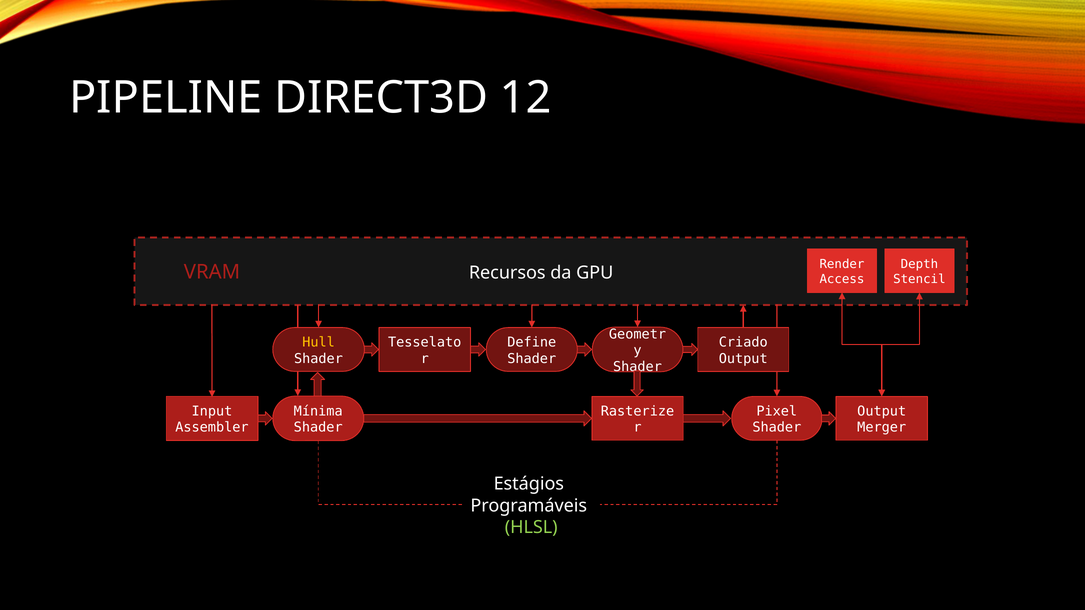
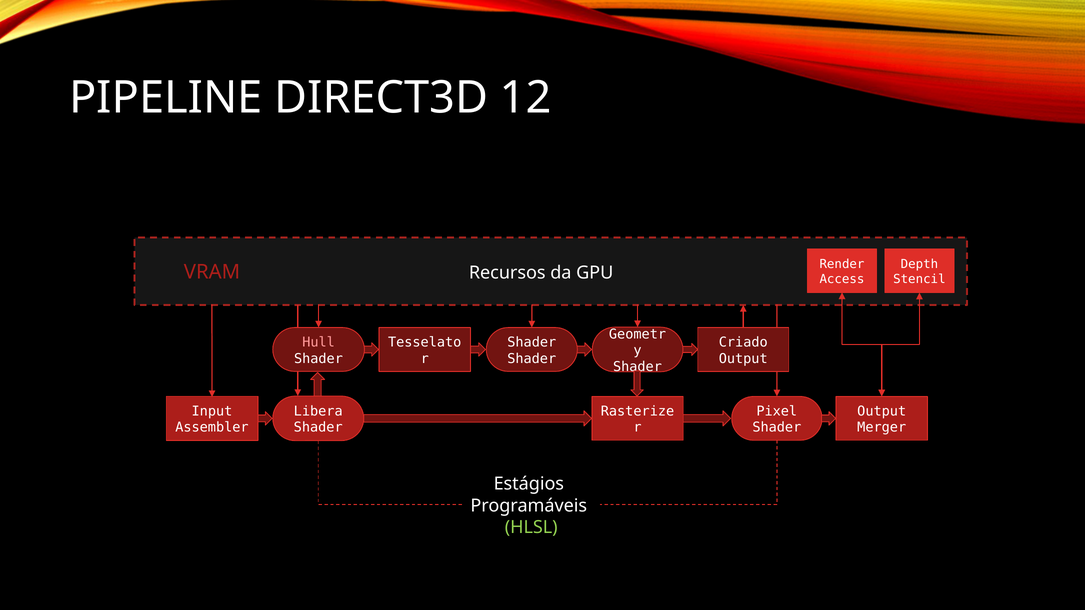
Hull colour: yellow -> pink
Define at (532, 342): Define -> Shader
Mínima: Mínima -> Libera
